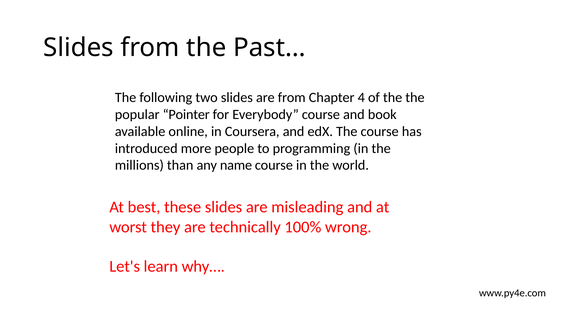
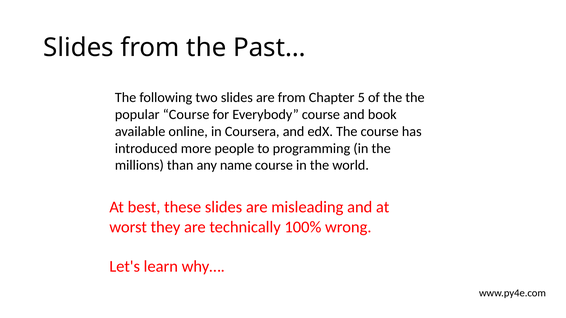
4: 4 -> 5
popular Pointer: Pointer -> Course
